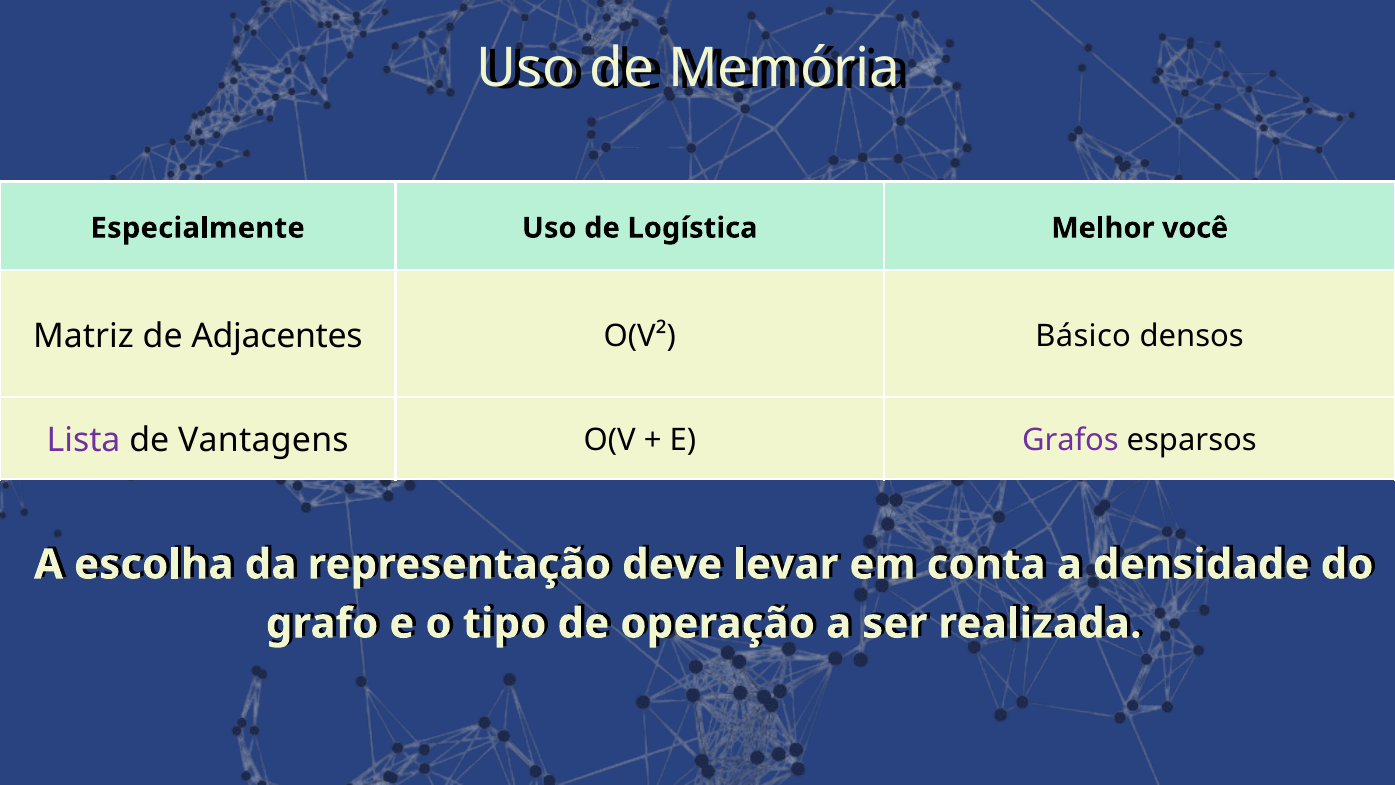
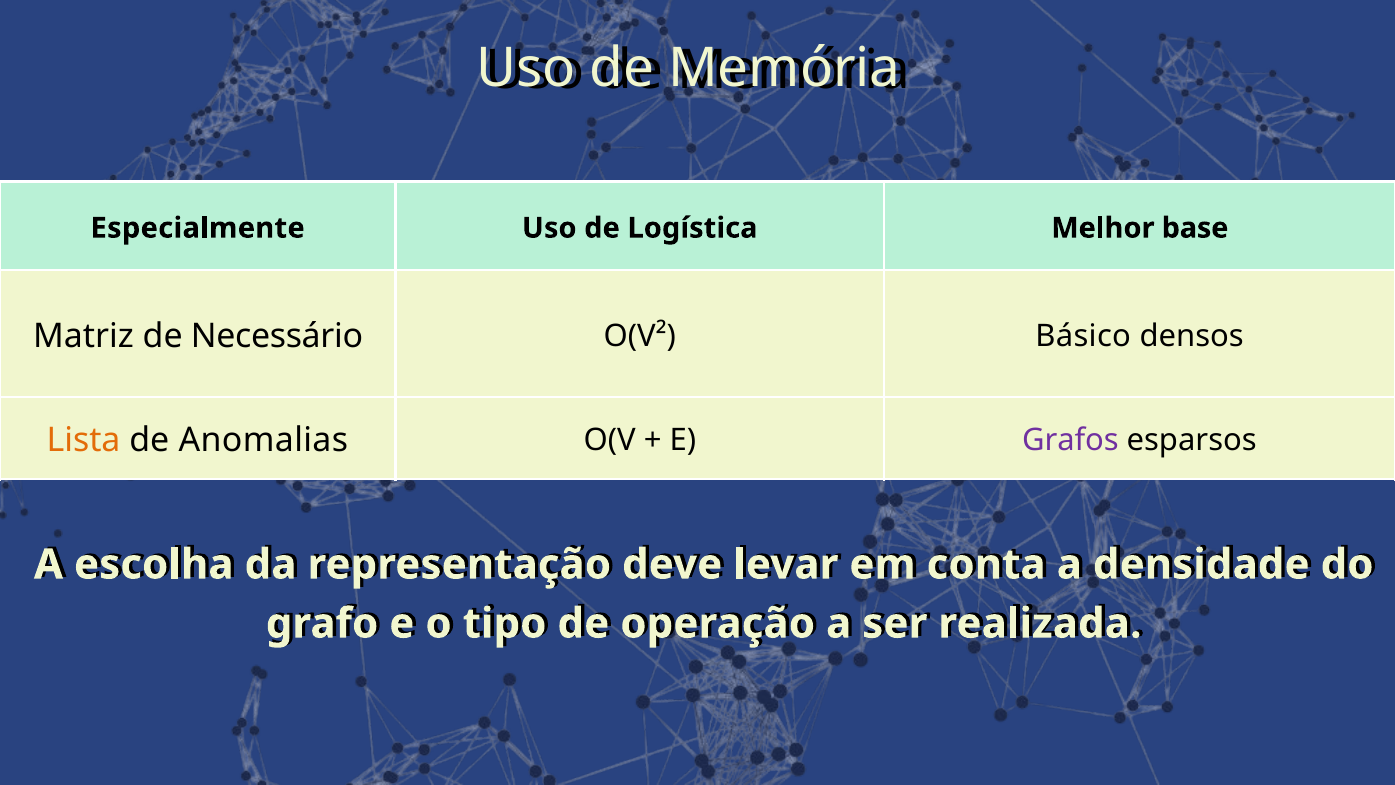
você: você -> base
Adjacentes: Adjacentes -> Necessário
Lista colour: purple -> orange
Vantagens: Vantagens -> Anomalias
